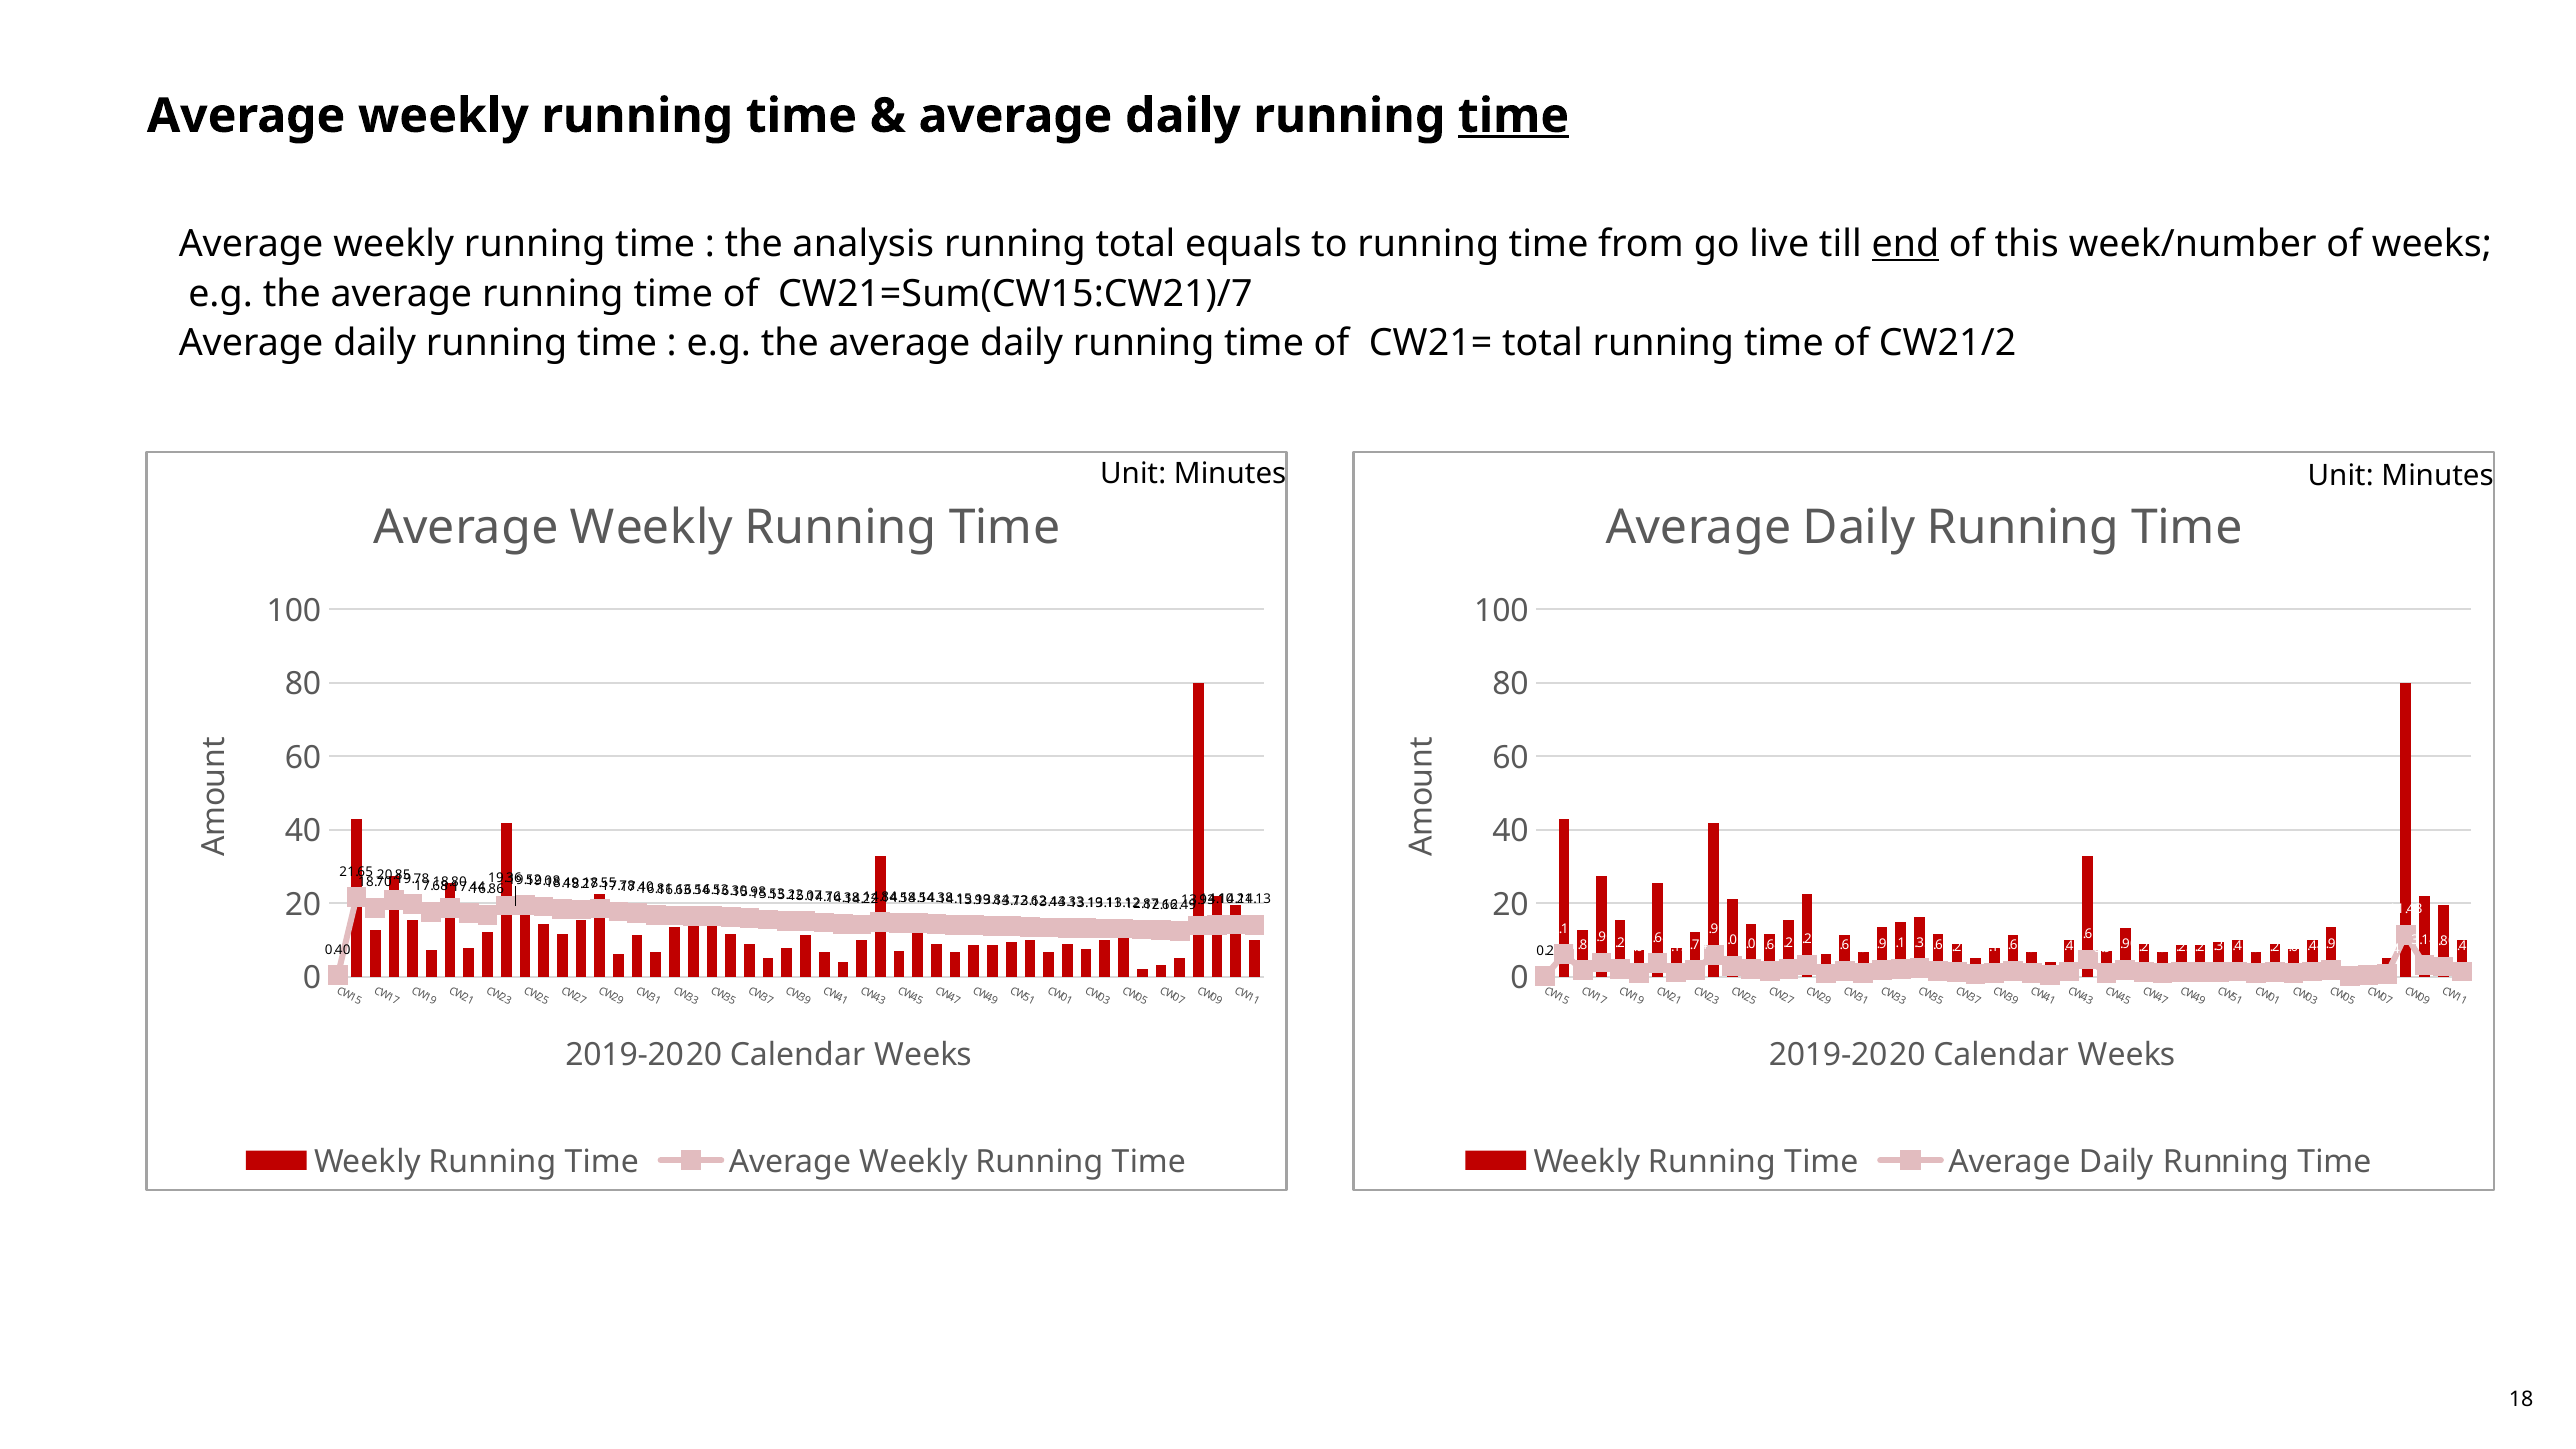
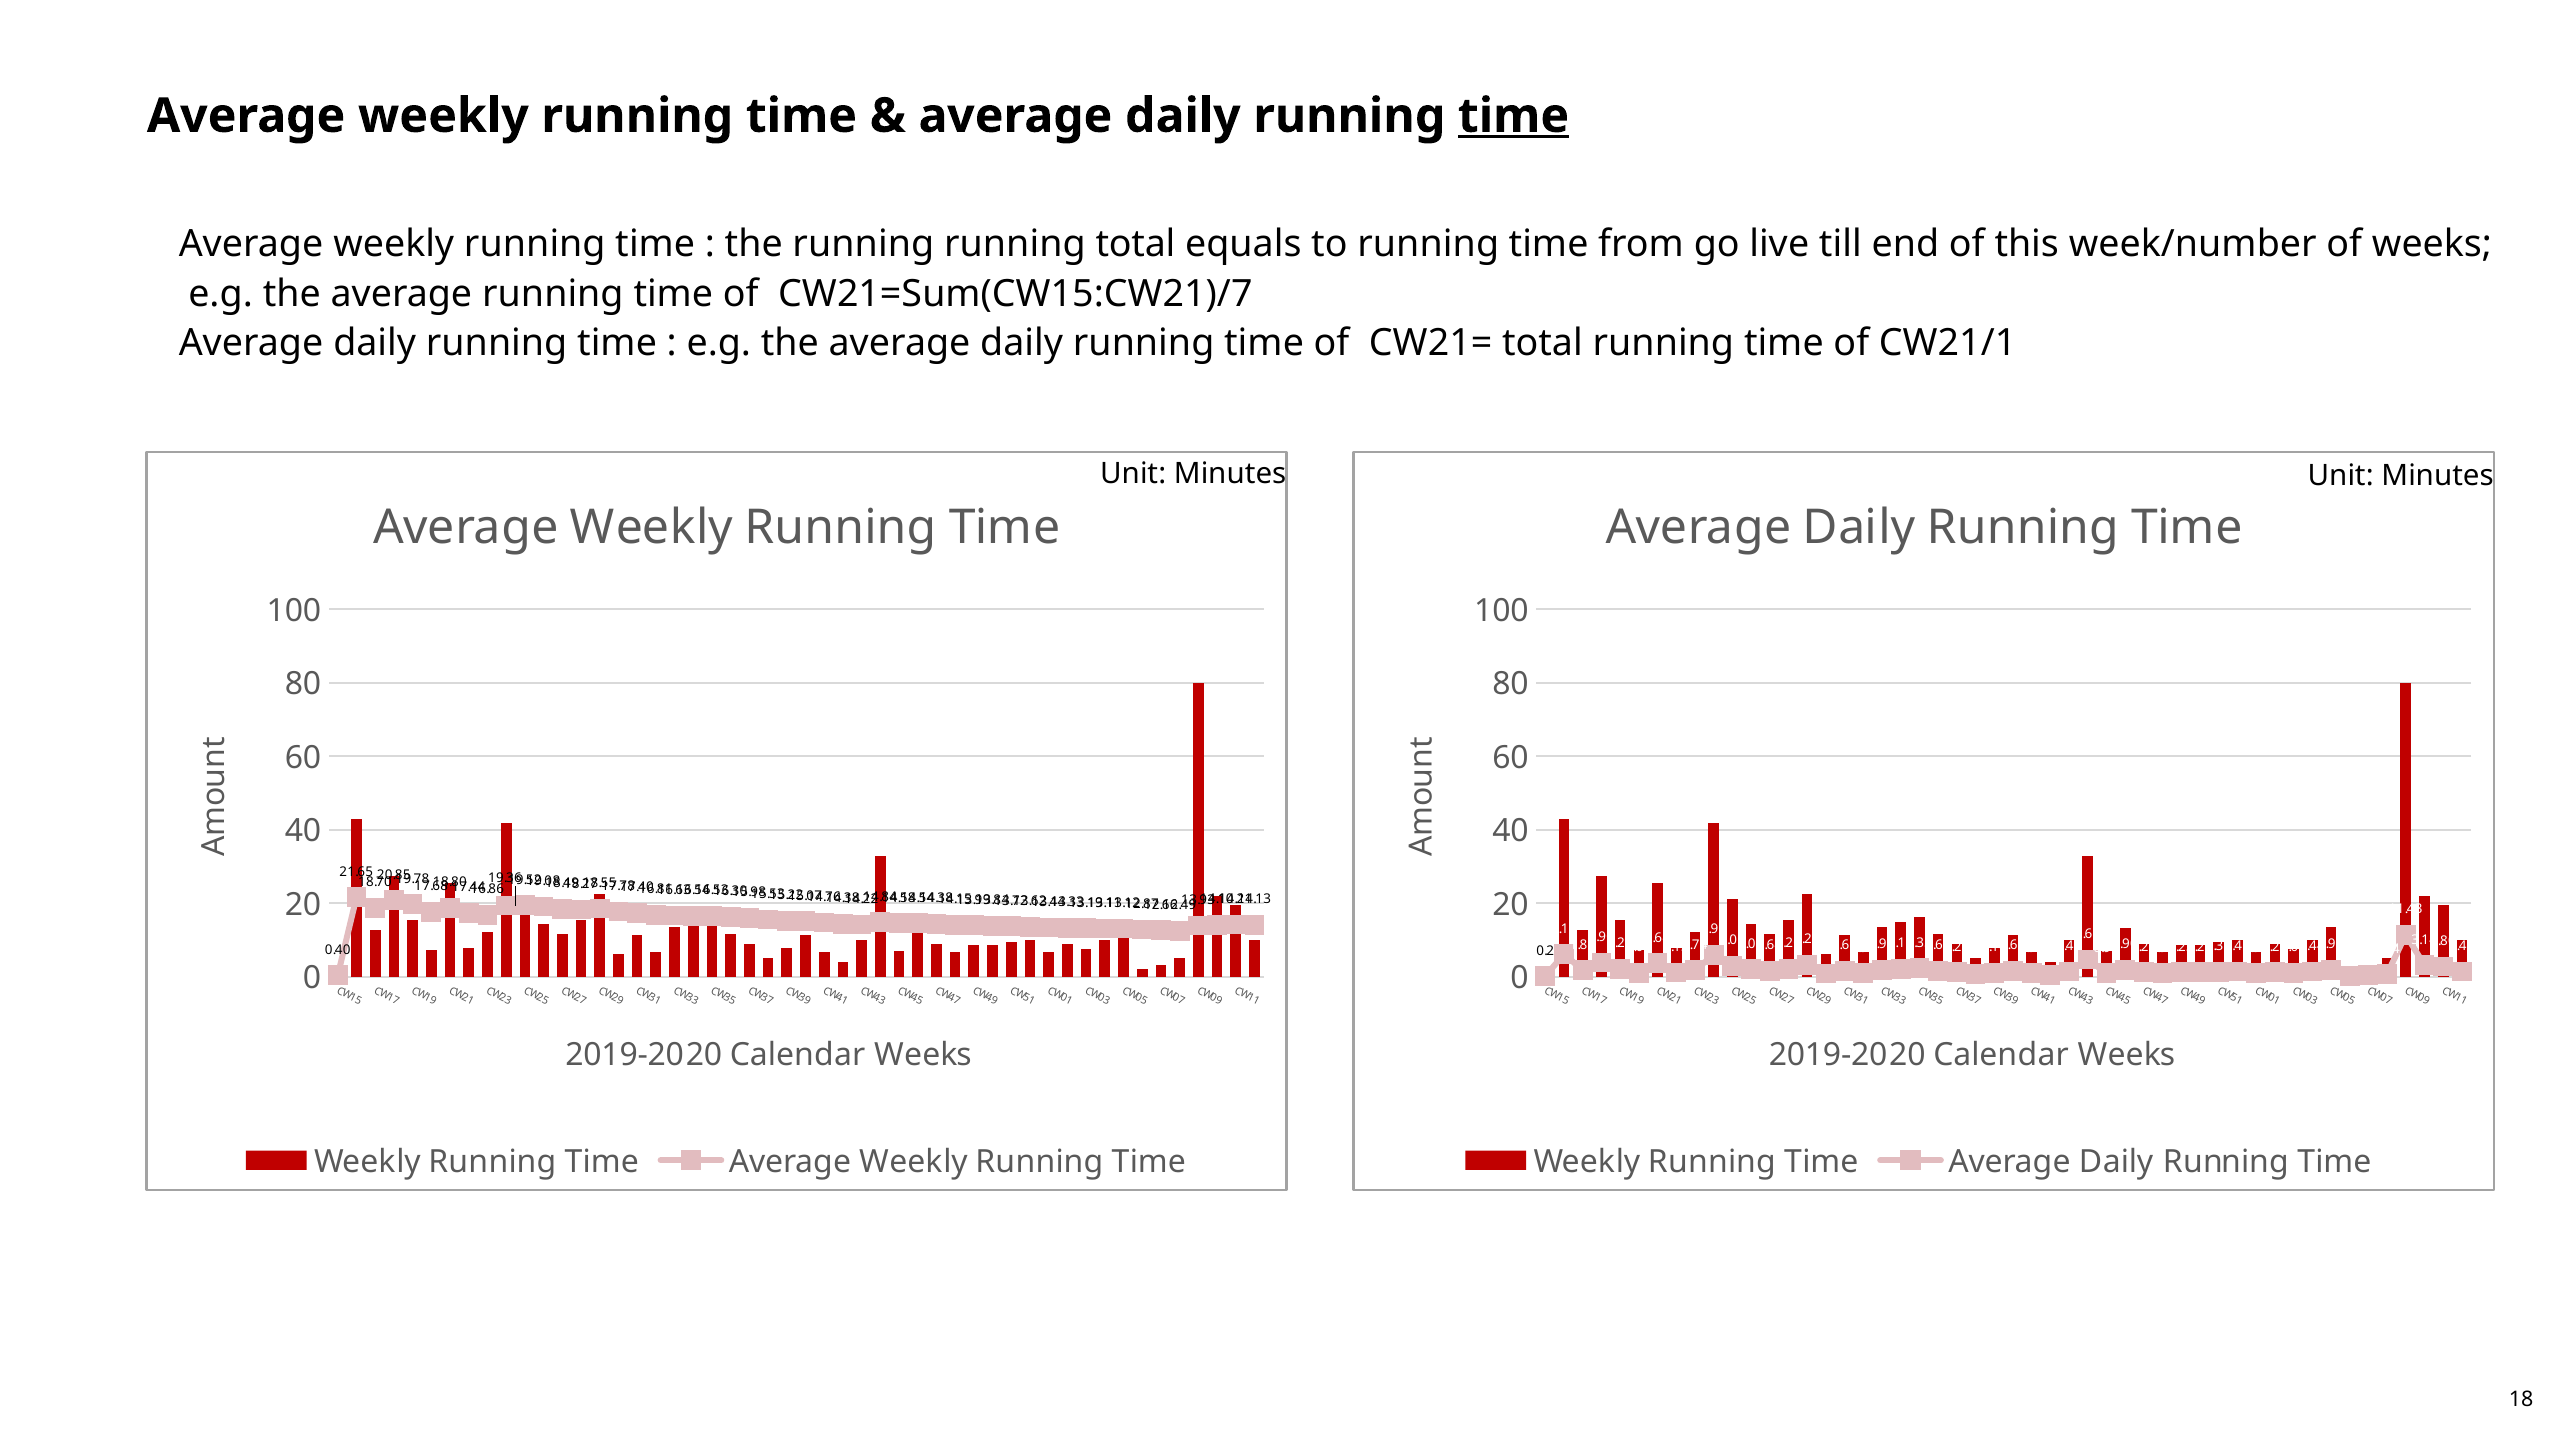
the analysis: analysis -> running
end underline: present -> none
CW21/2: CW21/2 -> CW21/1
